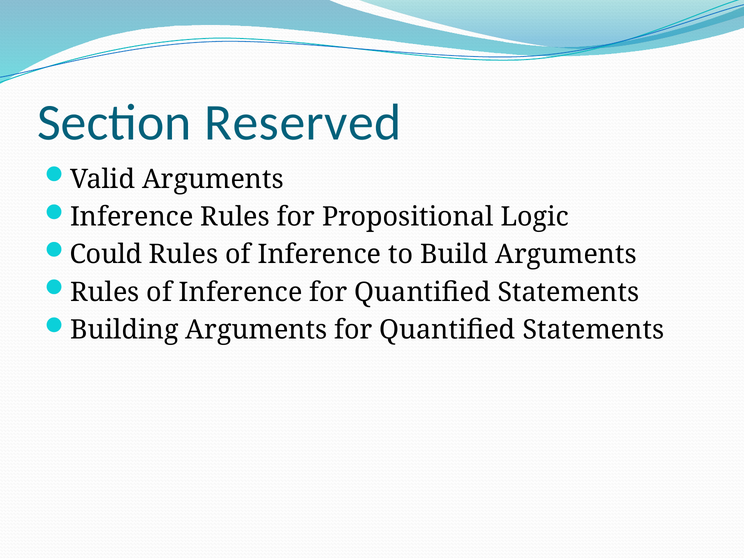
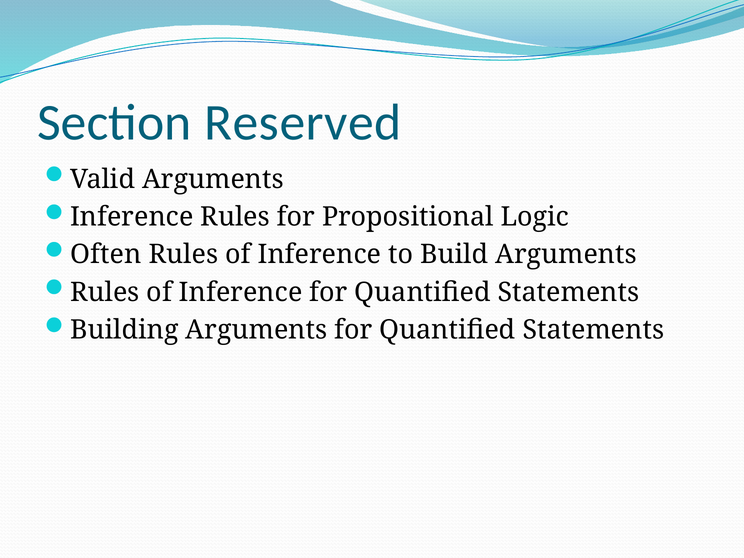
Could: Could -> Often
